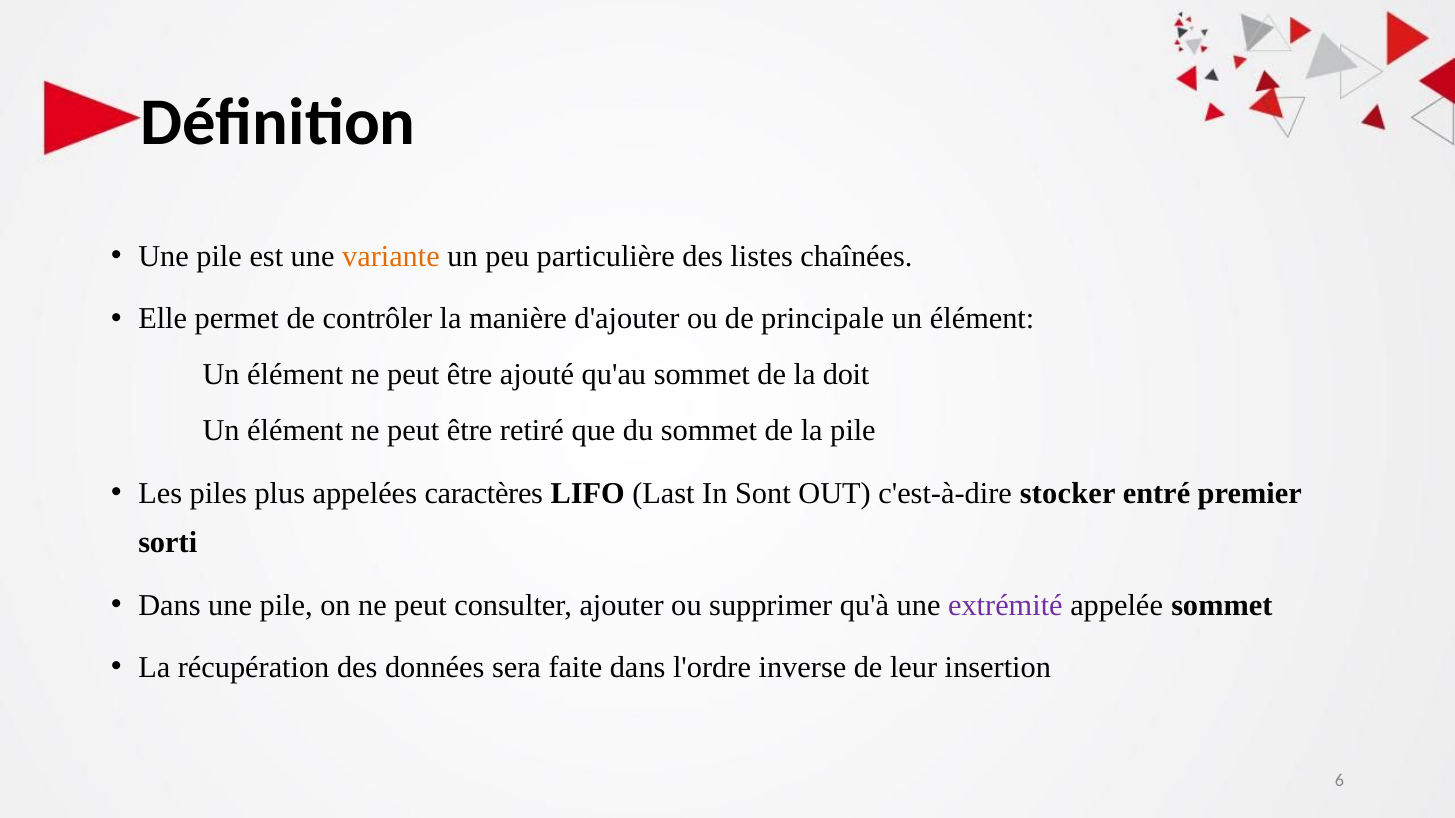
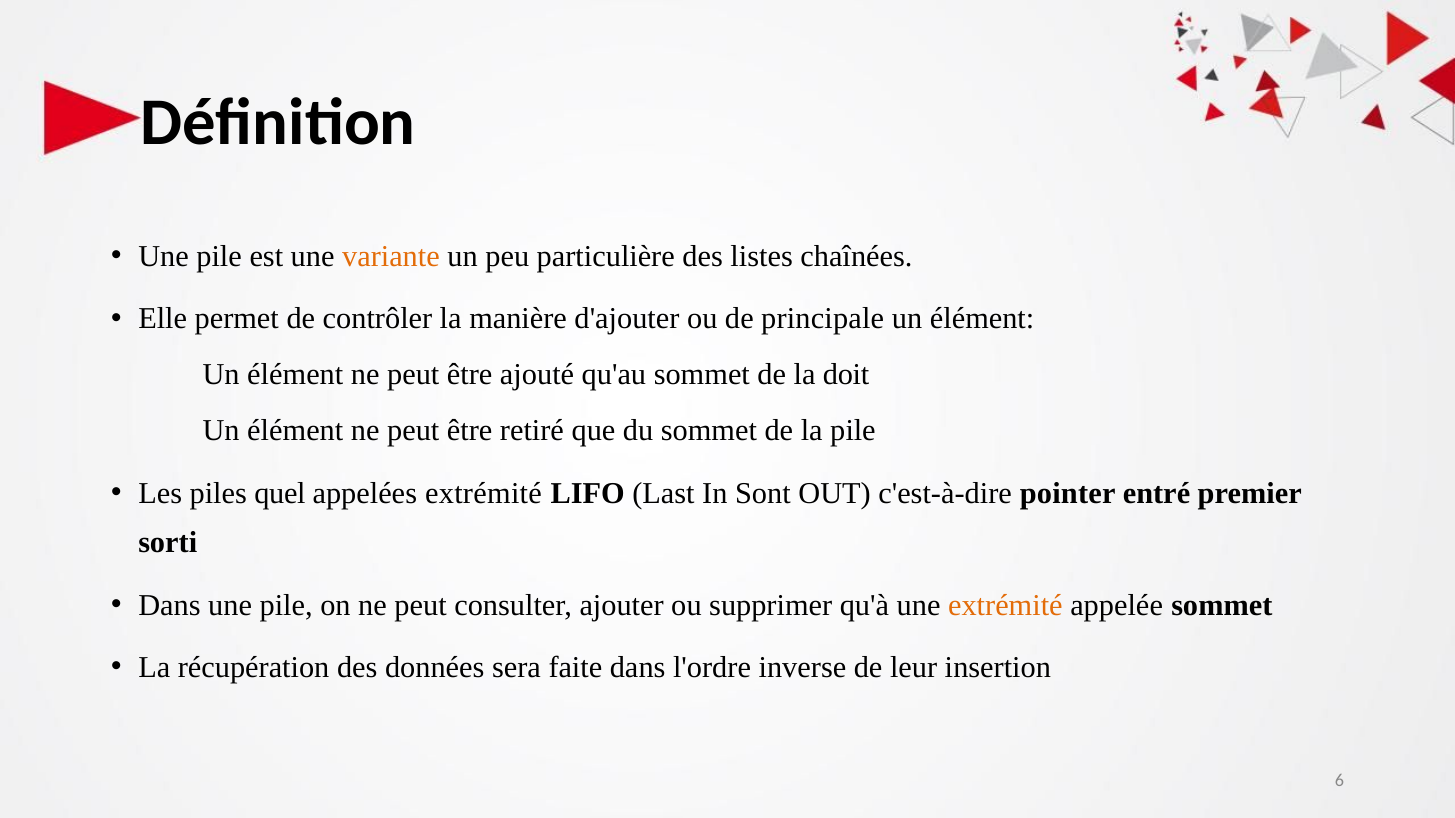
plus: plus -> quel
appelées caractères: caractères -> extrémité
stocker: stocker -> pointer
extrémité at (1005, 605) colour: purple -> orange
